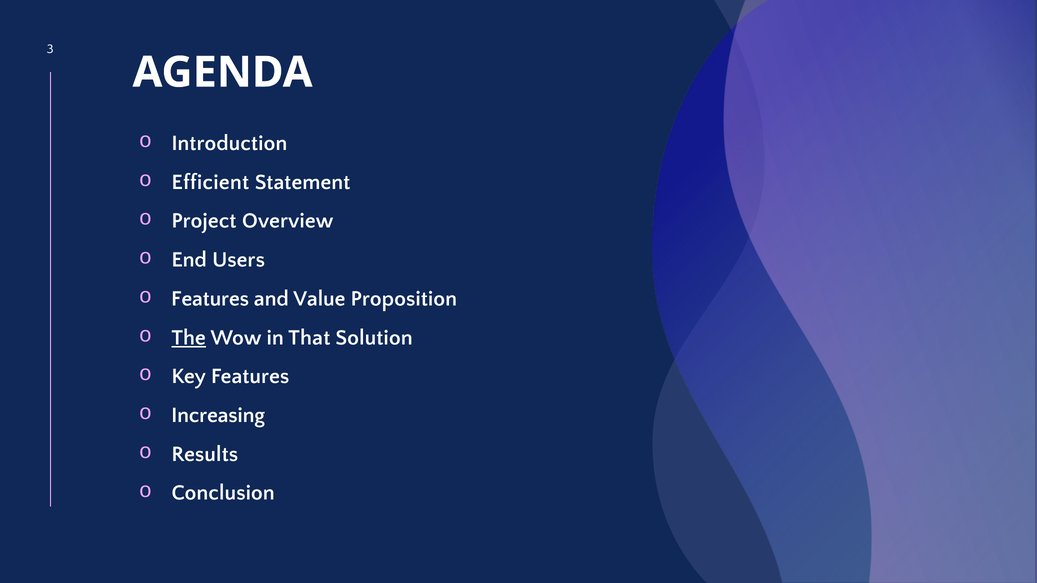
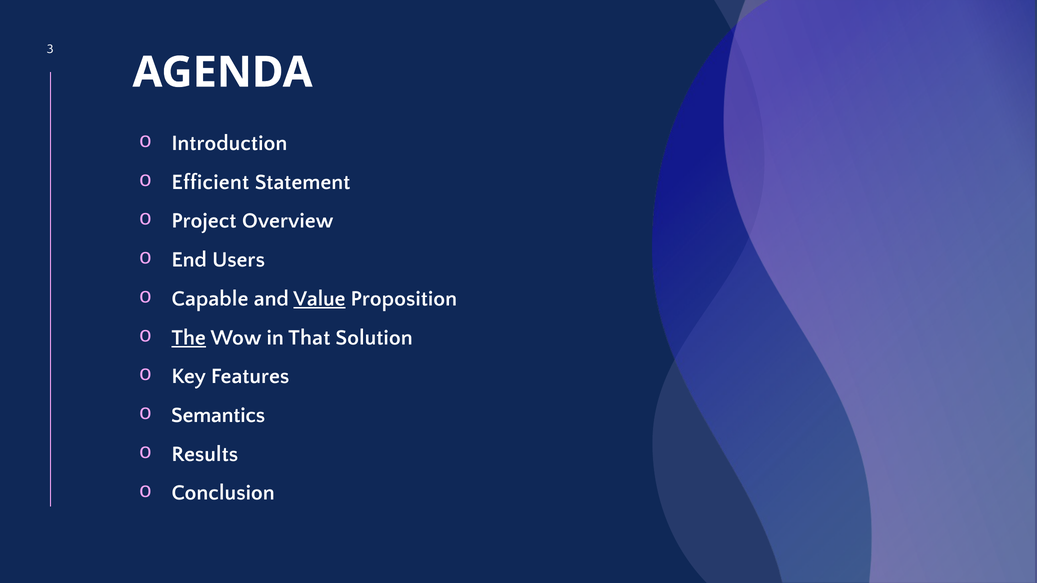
Features at (210, 299): Features -> Capable
Value underline: none -> present
Increasing: Increasing -> Semantics
